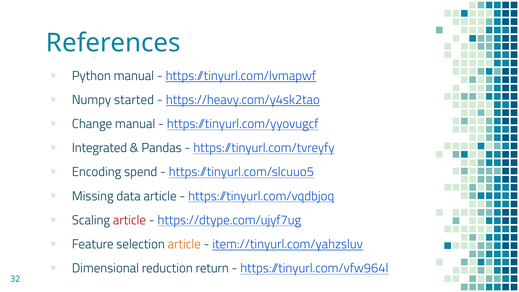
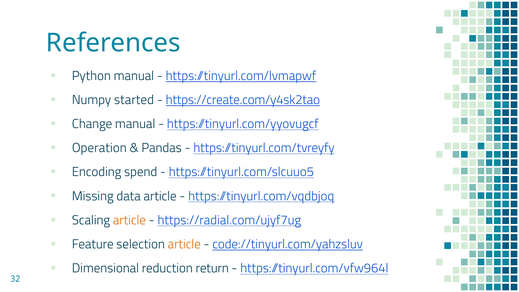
https://heavy.com/y4sk2tao: https://heavy.com/y4sk2tao -> https://create.com/y4sk2tao
Integrated: Integrated -> Operation
article at (129, 220) colour: red -> orange
https://dtype.com/ujyf7ug: https://dtype.com/ujyf7ug -> https://radial.com/ujyf7ug
item://tinyurl.com/yahzsluv: item://tinyurl.com/yahzsluv -> code://tinyurl.com/yahzsluv
